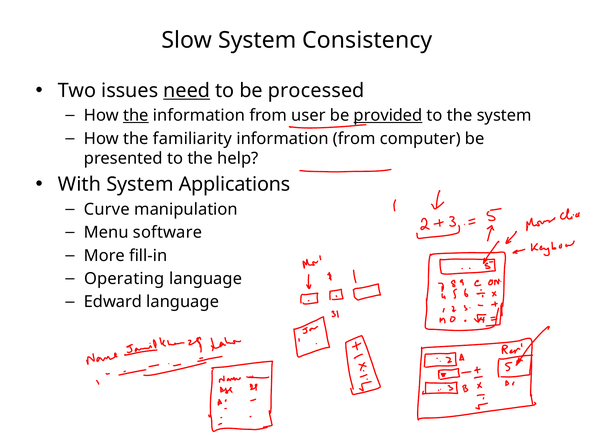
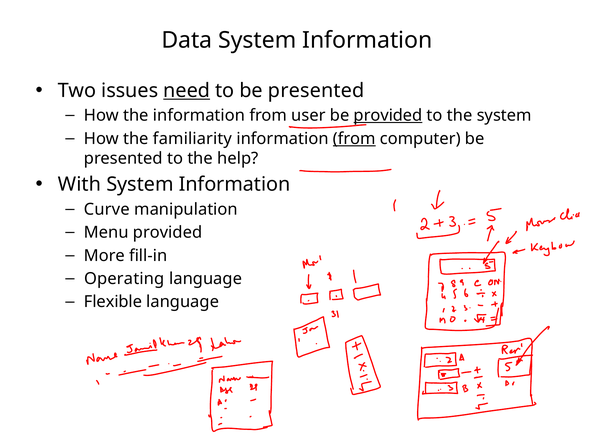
Slow: Slow -> Data
Consistency at (367, 40): Consistency -> Information
to be processed: processed -> presented
the at (136, 115) underline: present -> none
from at (354, 138) underline: none -> present
Applications at (235, 184): Applications -> Information
Menu software: software -> provided
Edward: Edward -> Flexible
